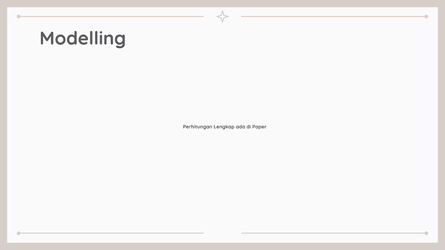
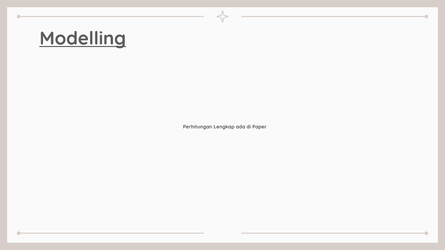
Modelling underline: none -> present
